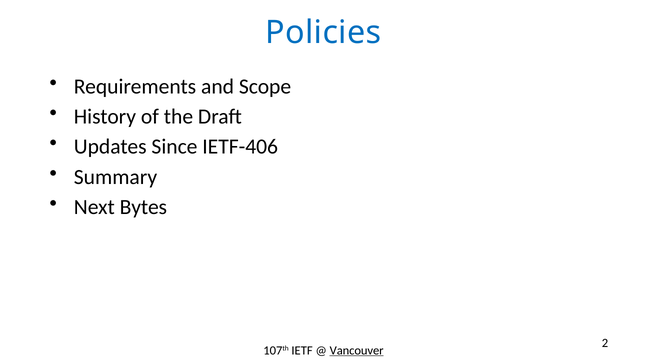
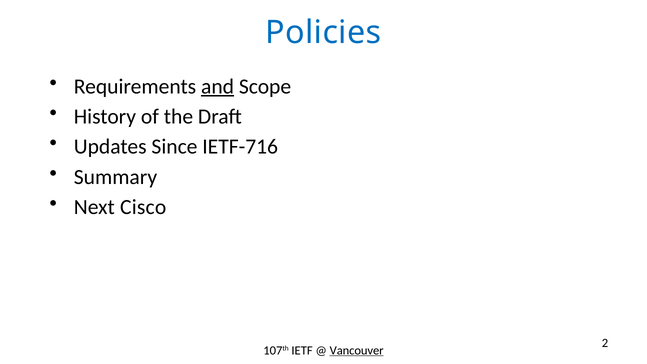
and underline: none -> present
IETF-406: IETF-406 -> IETF-716
Bytes: Bytes -> Cisco
